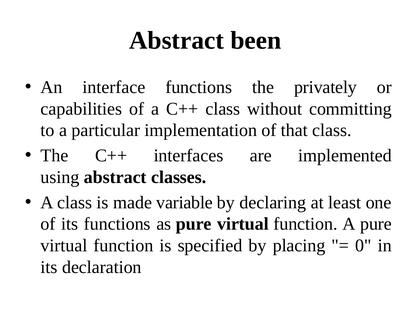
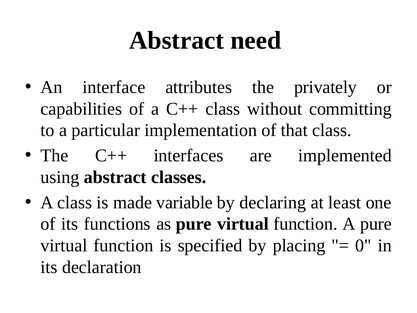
been: been -> need
interface functions: functions -> attributes
